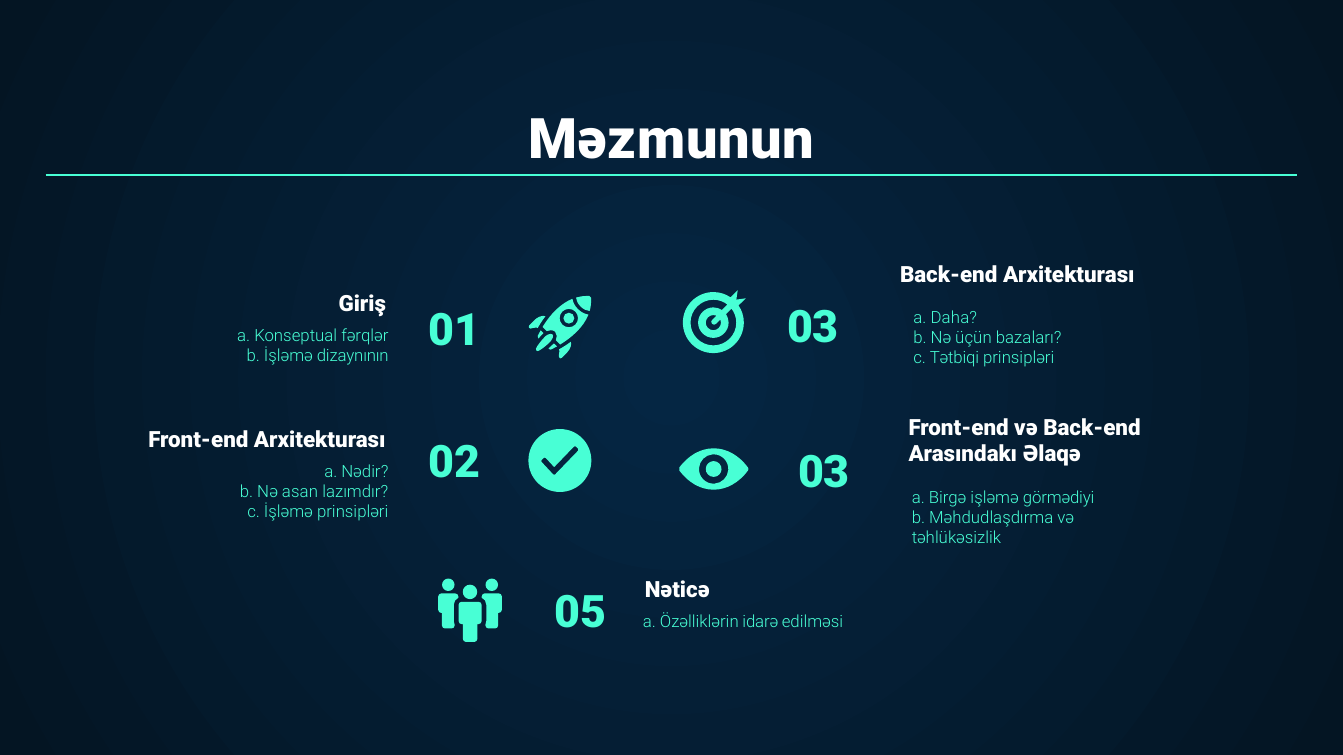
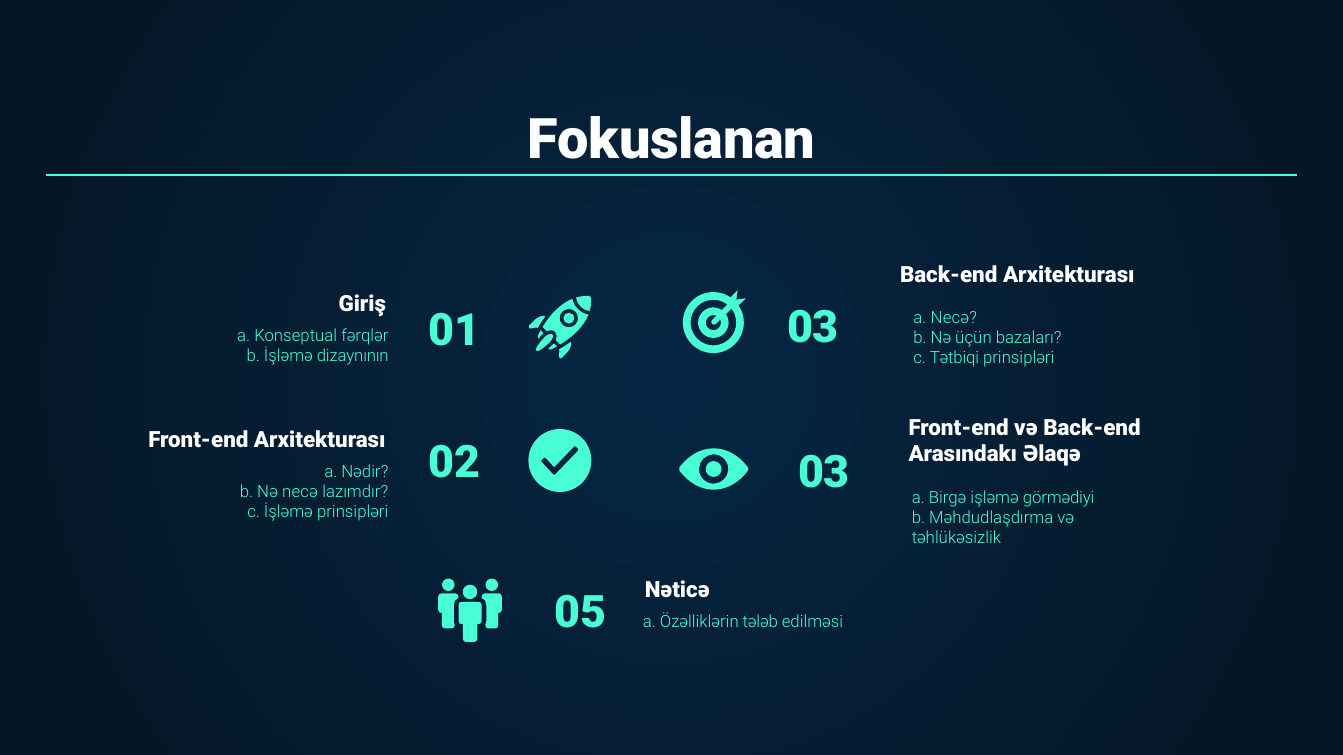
Məzmunun: Məzmunun -> Fokuslanan
a Daha: Daha -> Necə
Nə asan: asan -> necə
idarə: idarə -> tələb
